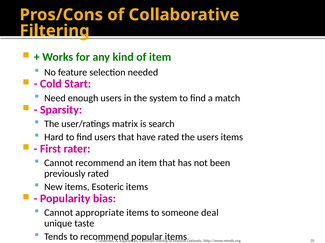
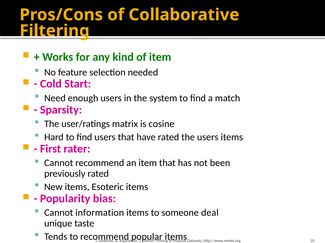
search: search -> cosine
appropriate: appropriate -> information
